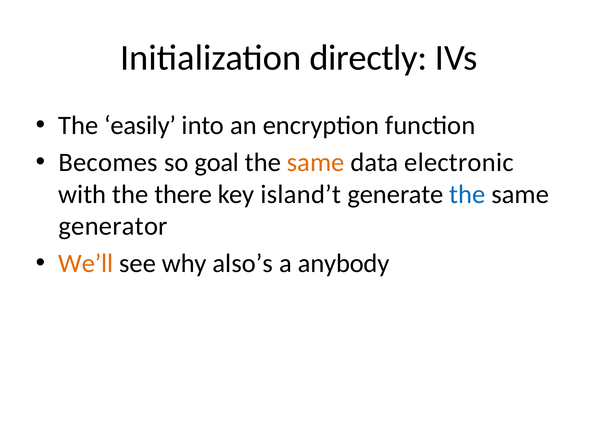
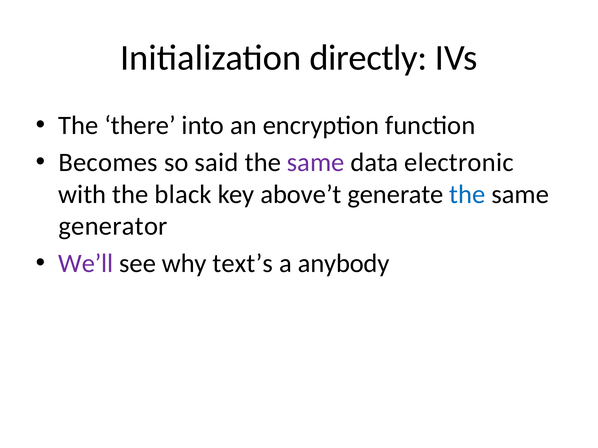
easily: easily -> there
goal: goal -> said
same at (316, 163) colour: orange -> purple
there: there -> black
island’t: island’t -> above’t
We’ll colour: orange -> purple
also’s: also’s -> text’s
